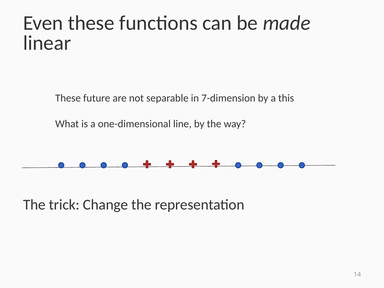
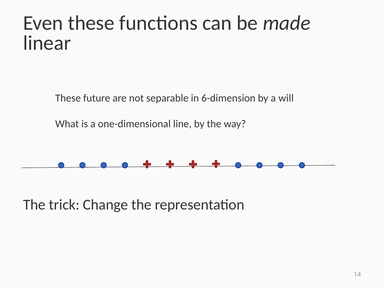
7-dimension: 7-dimension -> 6-dimension
this: this -> will
